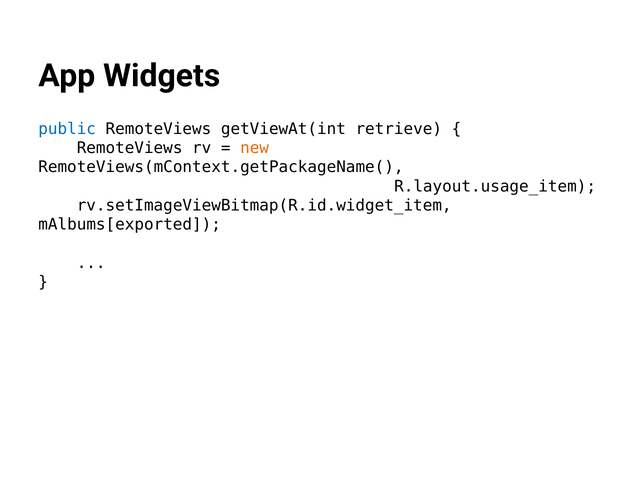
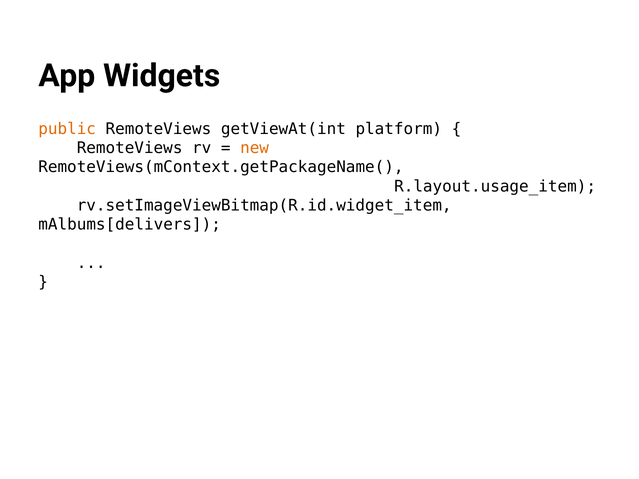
public colour: blue -> orange
retrieve: retrieve -> platform
mAlbums[exported: mAlbums[exported -> mAlbums[delivers
